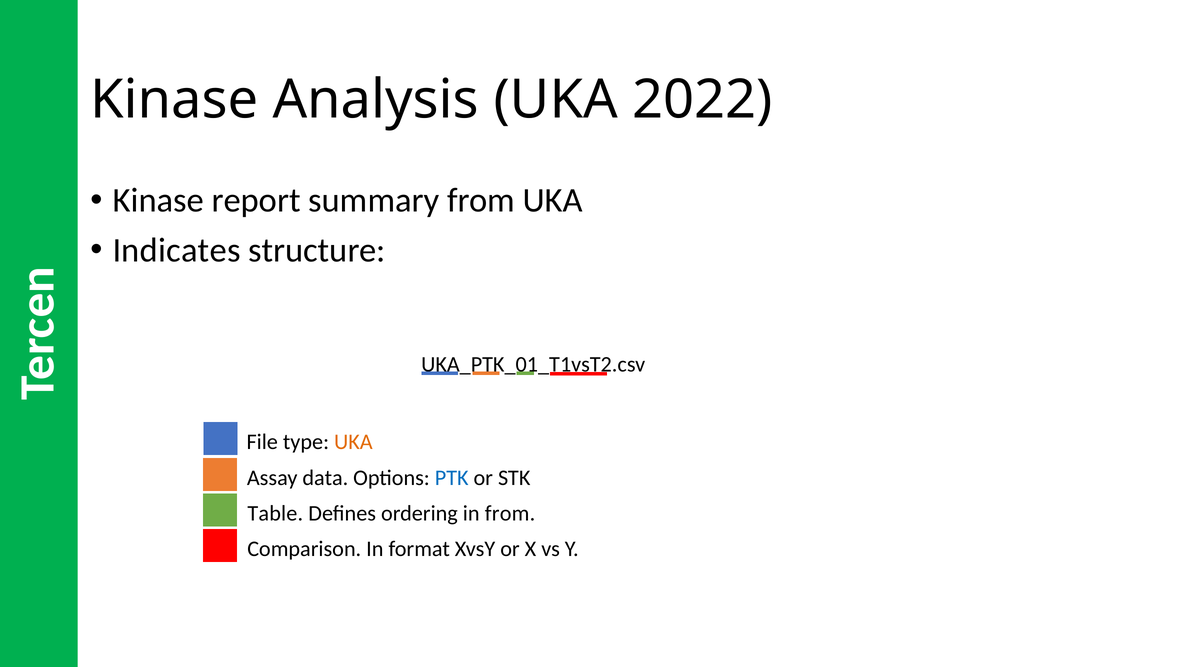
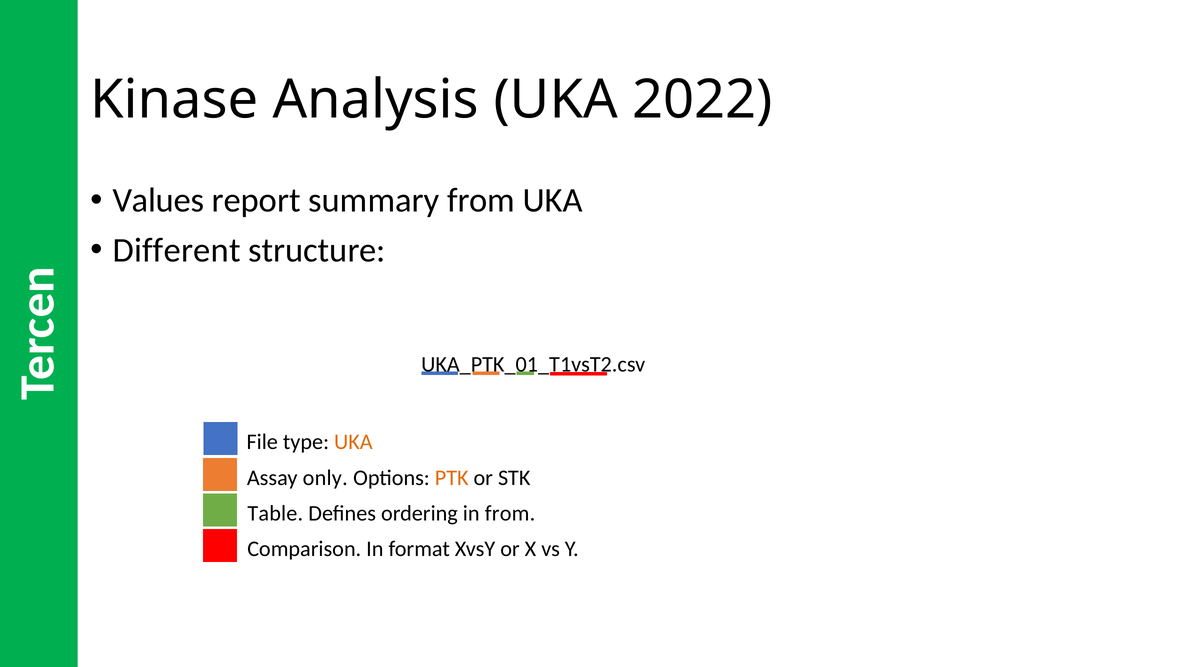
Kinase at (158, 200): Kinase -> Values
Indicates: Indicates -> Different
data: data -> only
PTK colour: blue -> orange
